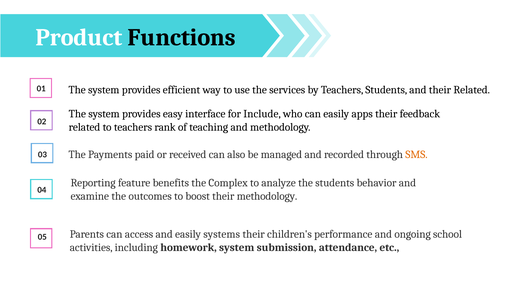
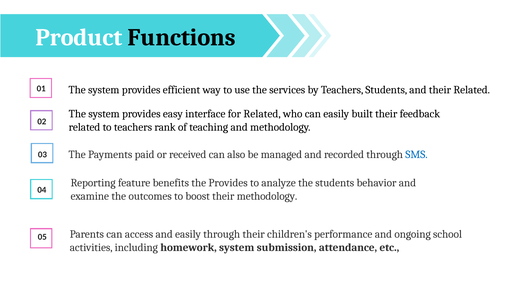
for Include: Include -> Related
apps: apps -> built
SMS colour: orange -> blue
the Complex: Complex -> Provides
easily systems: systems -> through
